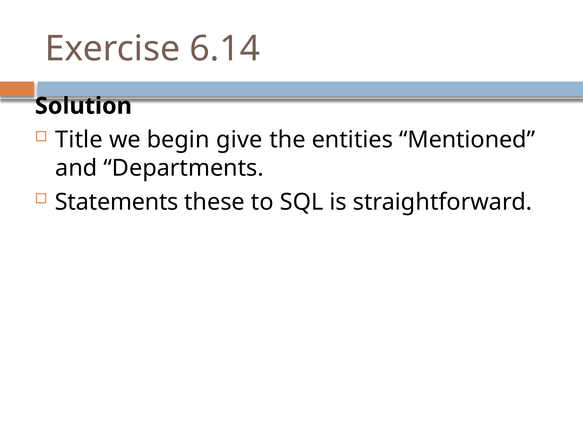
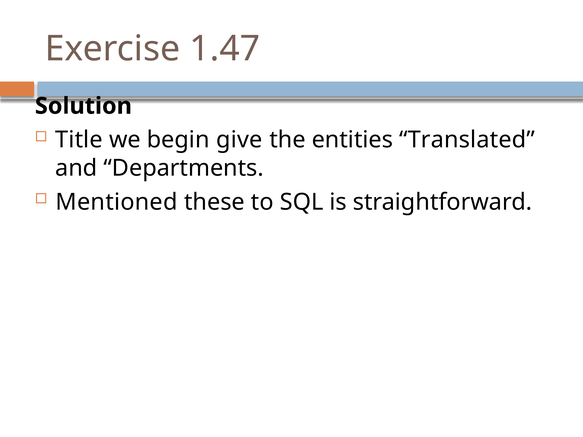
6.14: 6.14 -> 1.47
Mentioned: Mentioned -> Translated
Statements: Statements -> Mentioned
